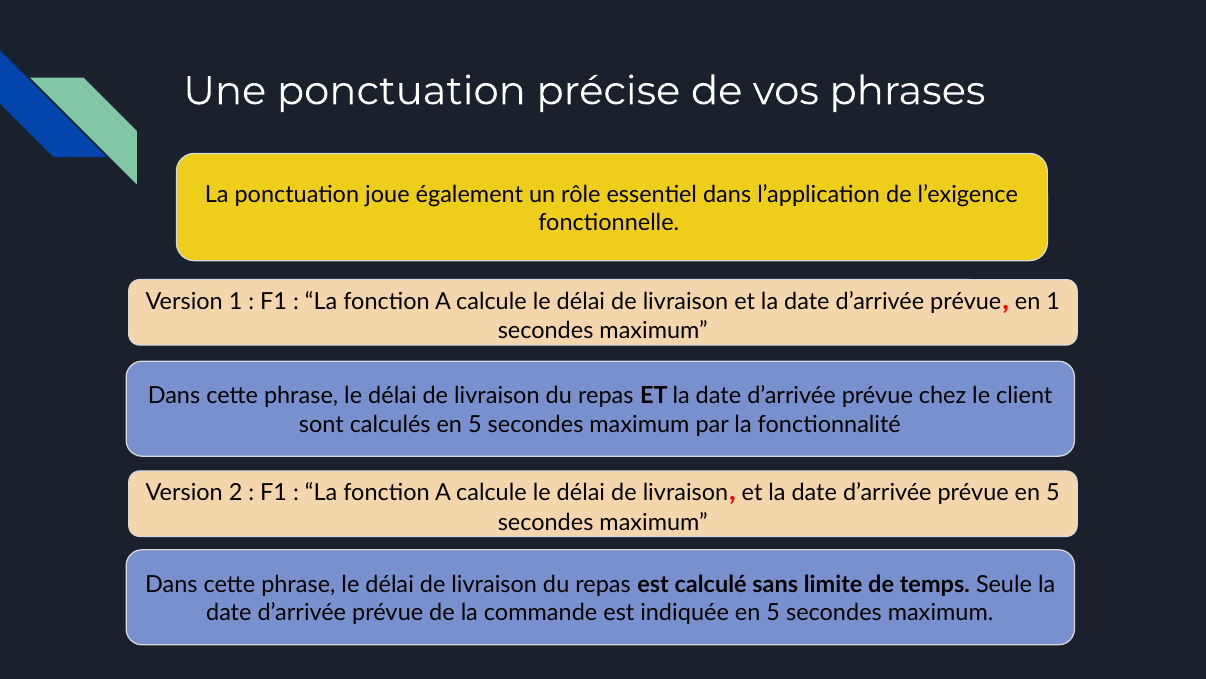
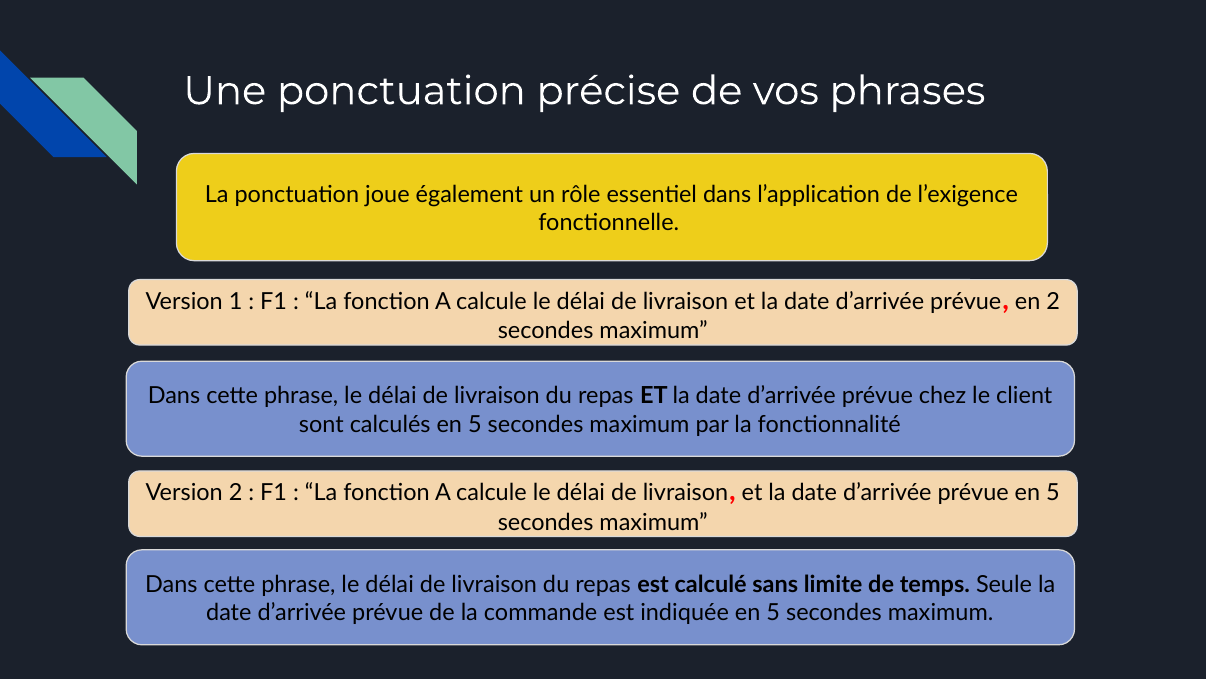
en 1: 1 -> 2
